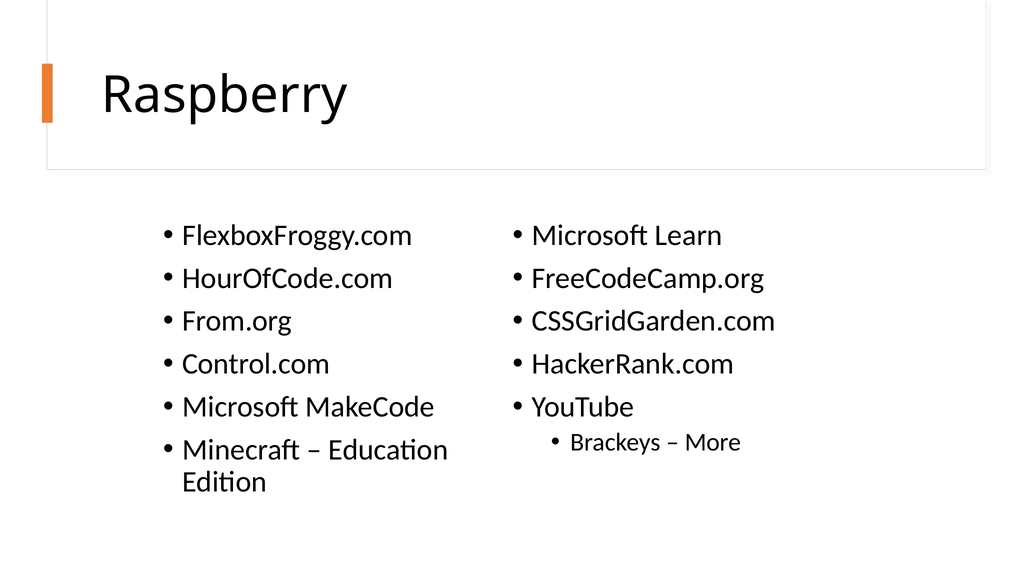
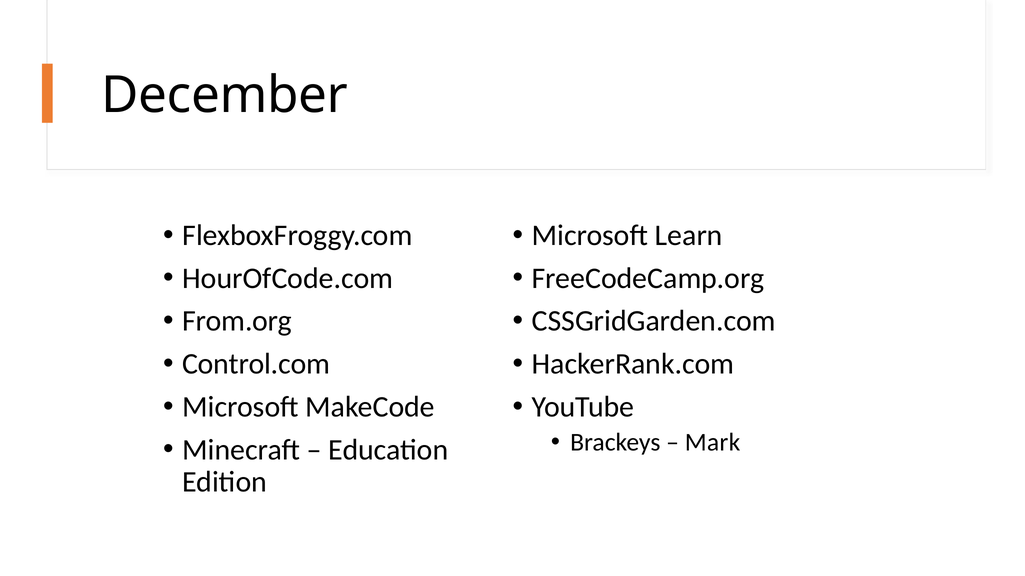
Raspberry: Raspberry -> December
More: More -> Mark
